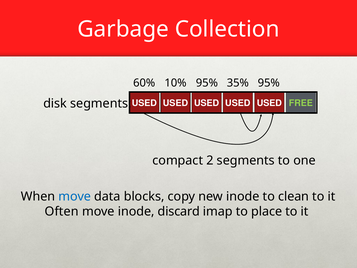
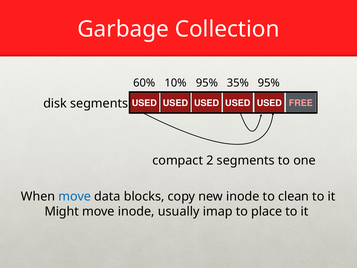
FREE colour: light green -> pink
Often: Often -> Might
discard: discard -> usually
